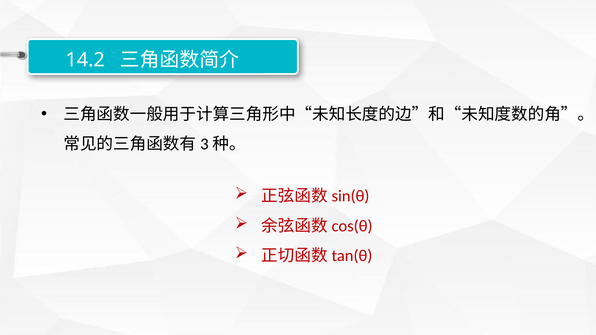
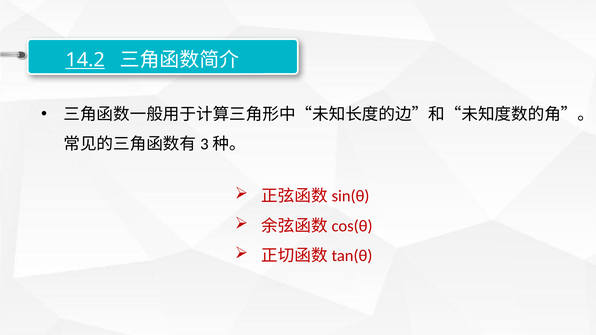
14.2 underline: none -> present
